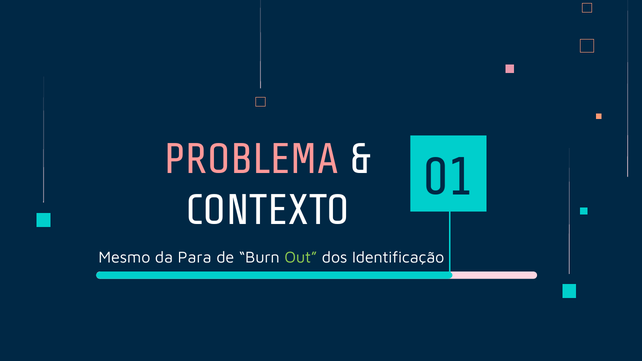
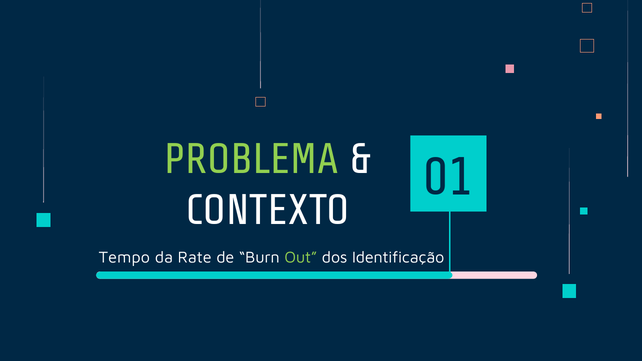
PROBLEMA colour: pink -> light green
Mesmo: Mesmo -> Tempo
Para: Para -> Rate
